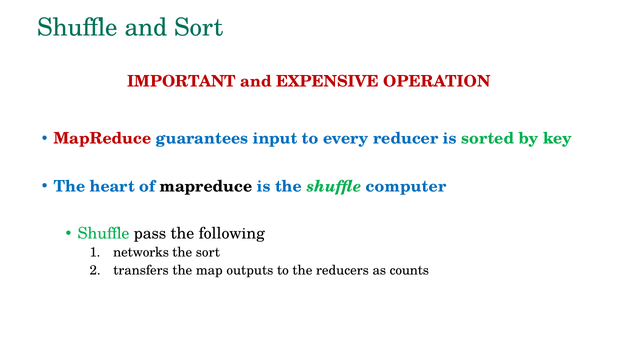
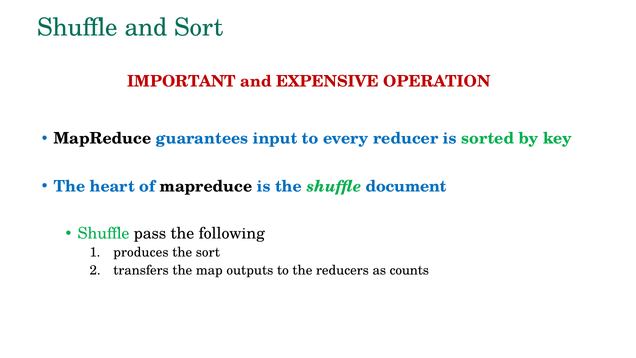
MapReduce at (103, 139) colour: red -> black
computer: computer -> document
networks: networks -> produces
